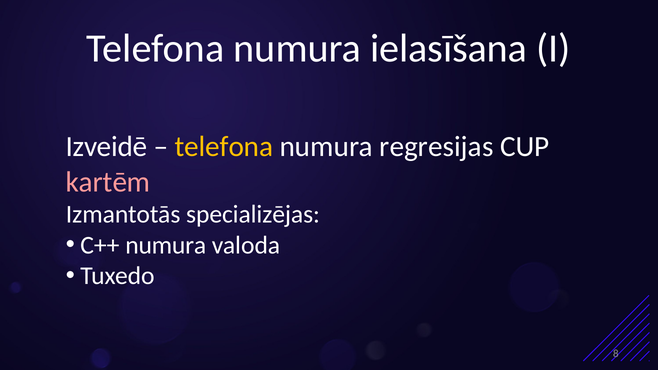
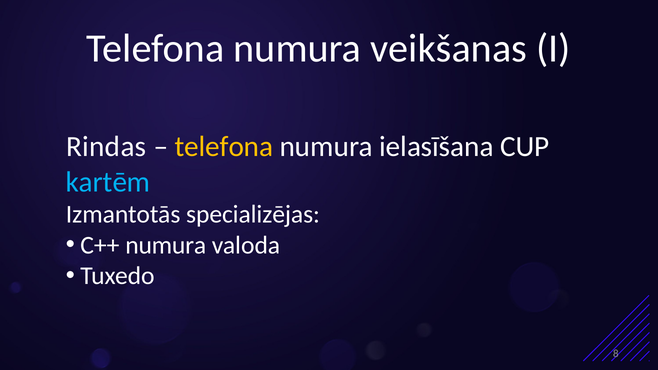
ielasīšana: ielasīšana -> veikšanas
Izveidē: Izveidē -> Rindas
regresijas: regresijas -> ielasīšana
kartēm colour: pink -> light blue
